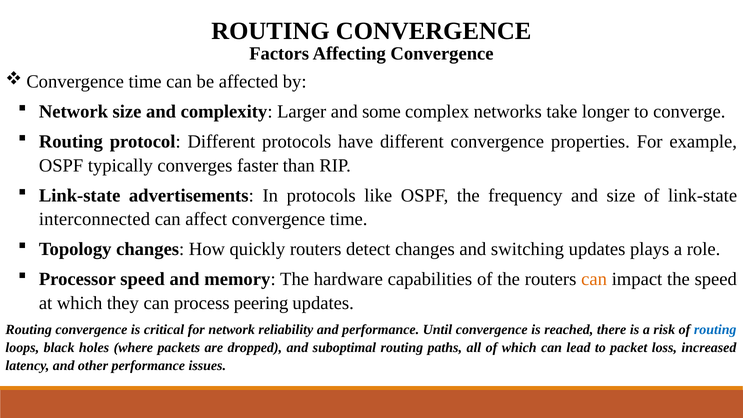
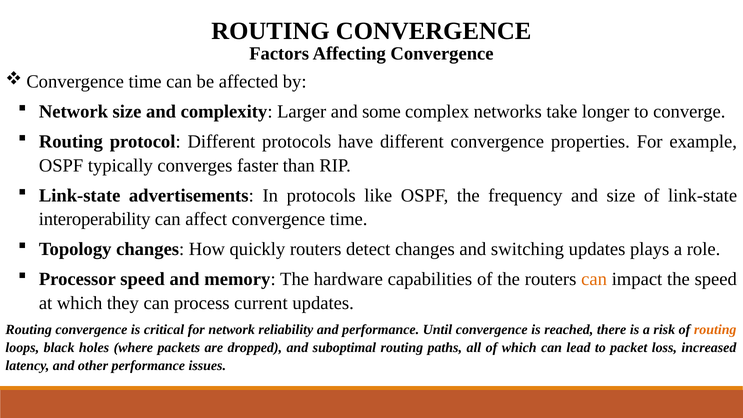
interconnected: interconnected -> interoperability
peering: peering -> current
routing at (715, 330) colour: blue -> orange
